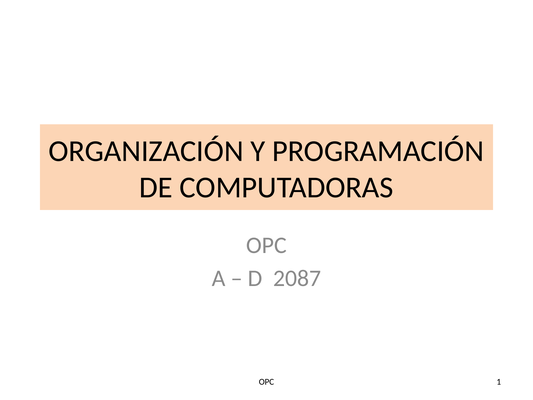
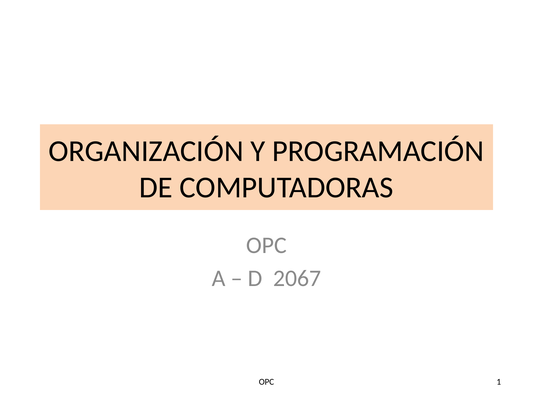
2087: 2087 -> 2067
